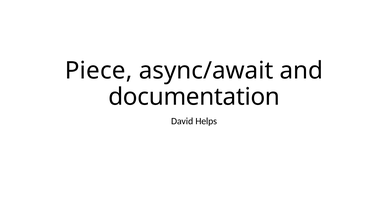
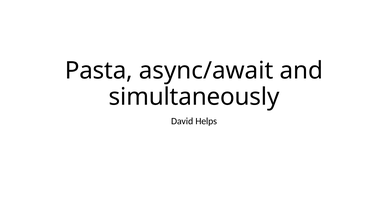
Piece: Piece -> Pasta
documentation: documentation -> simultaneously
